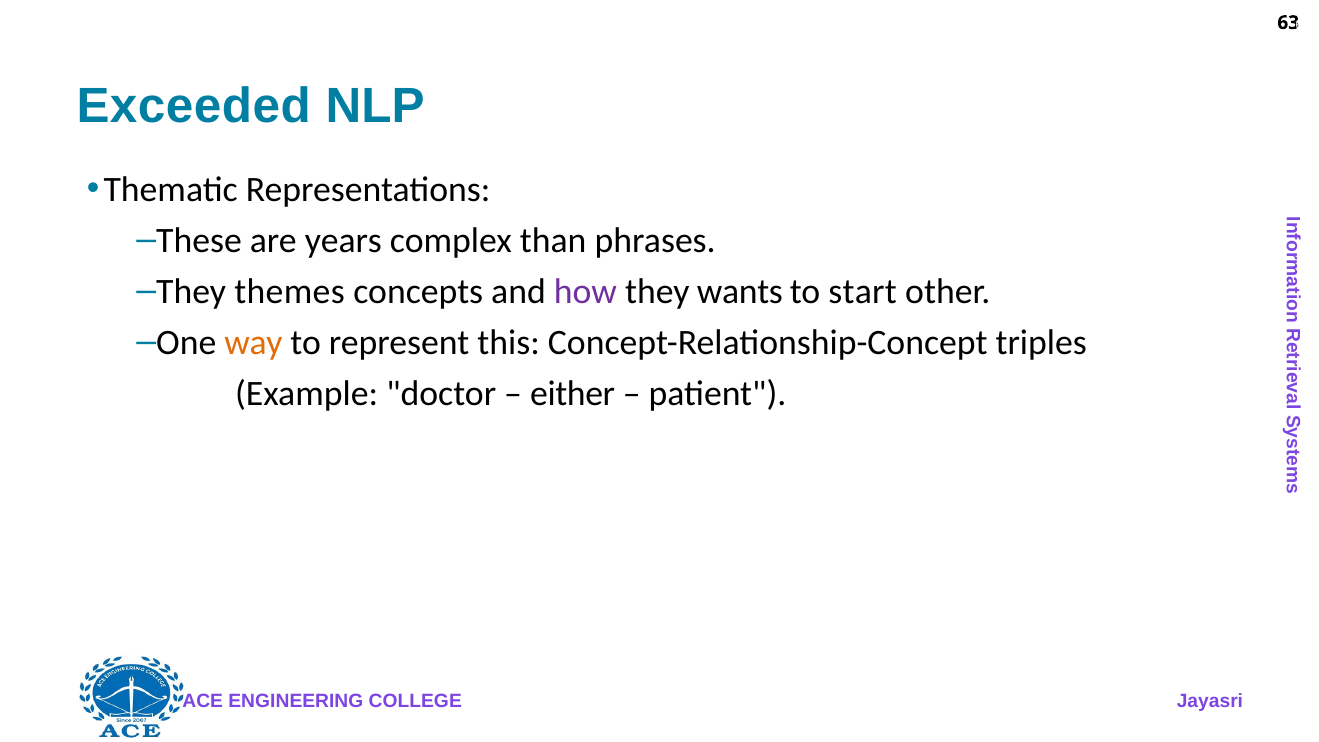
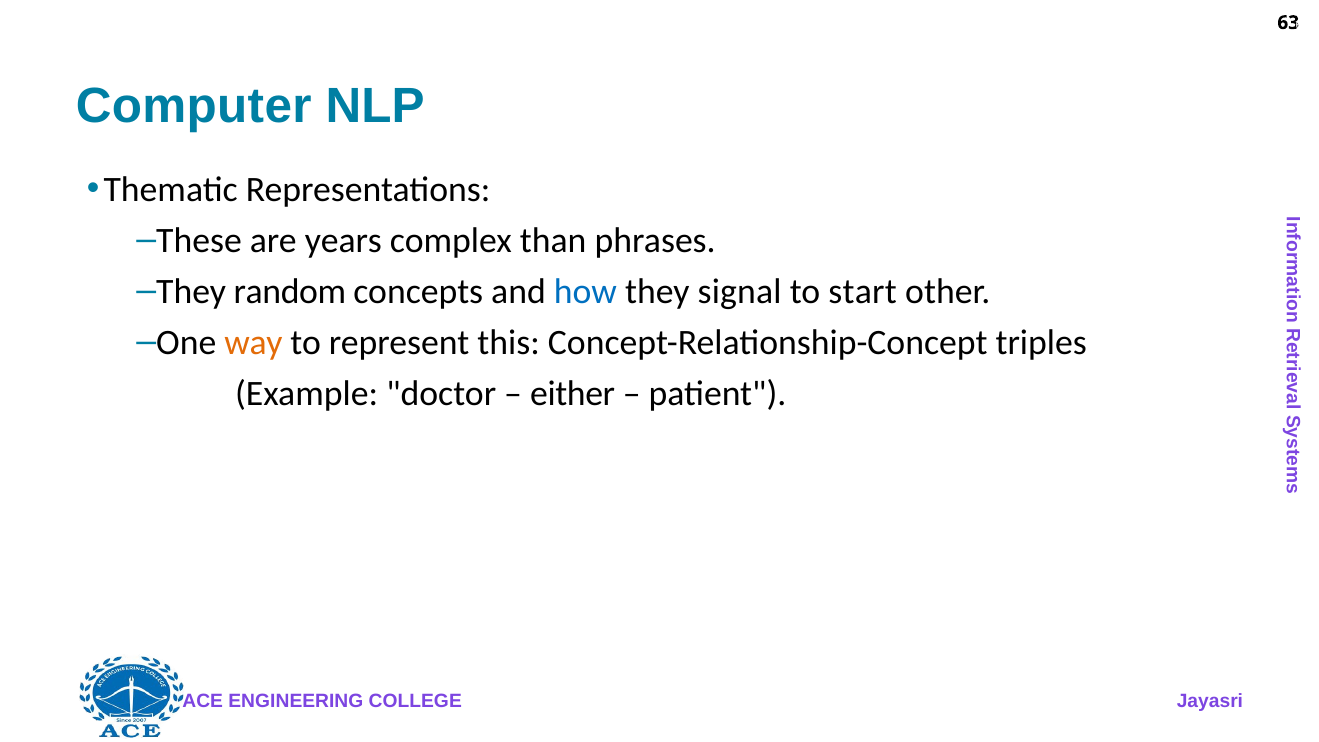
Exceeded: Exceeded -> Computer
themes: themes -> random
how colour: purple -> blue
wants: wants -> signal
